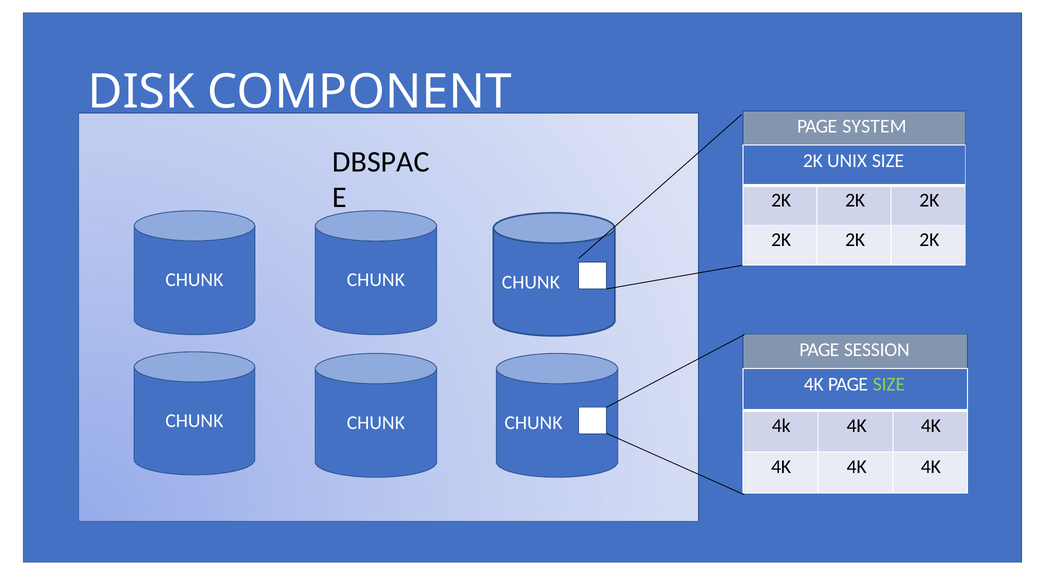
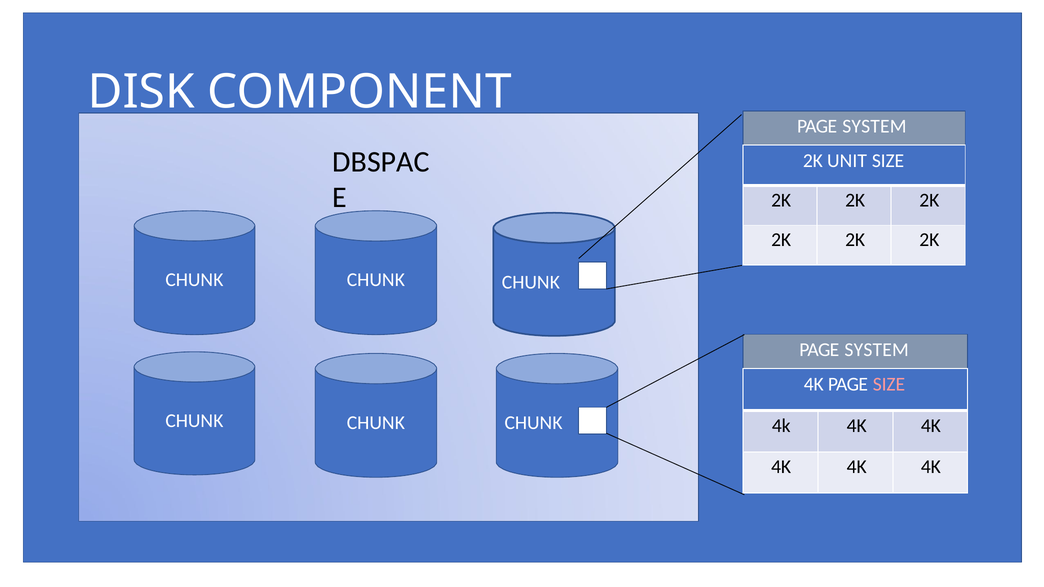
UNIX: UNIX -> UNIT
SESSION at (877, 350): SESSION -> SYSTEM
SIZE at (889, 385) colour: light green -> pink
